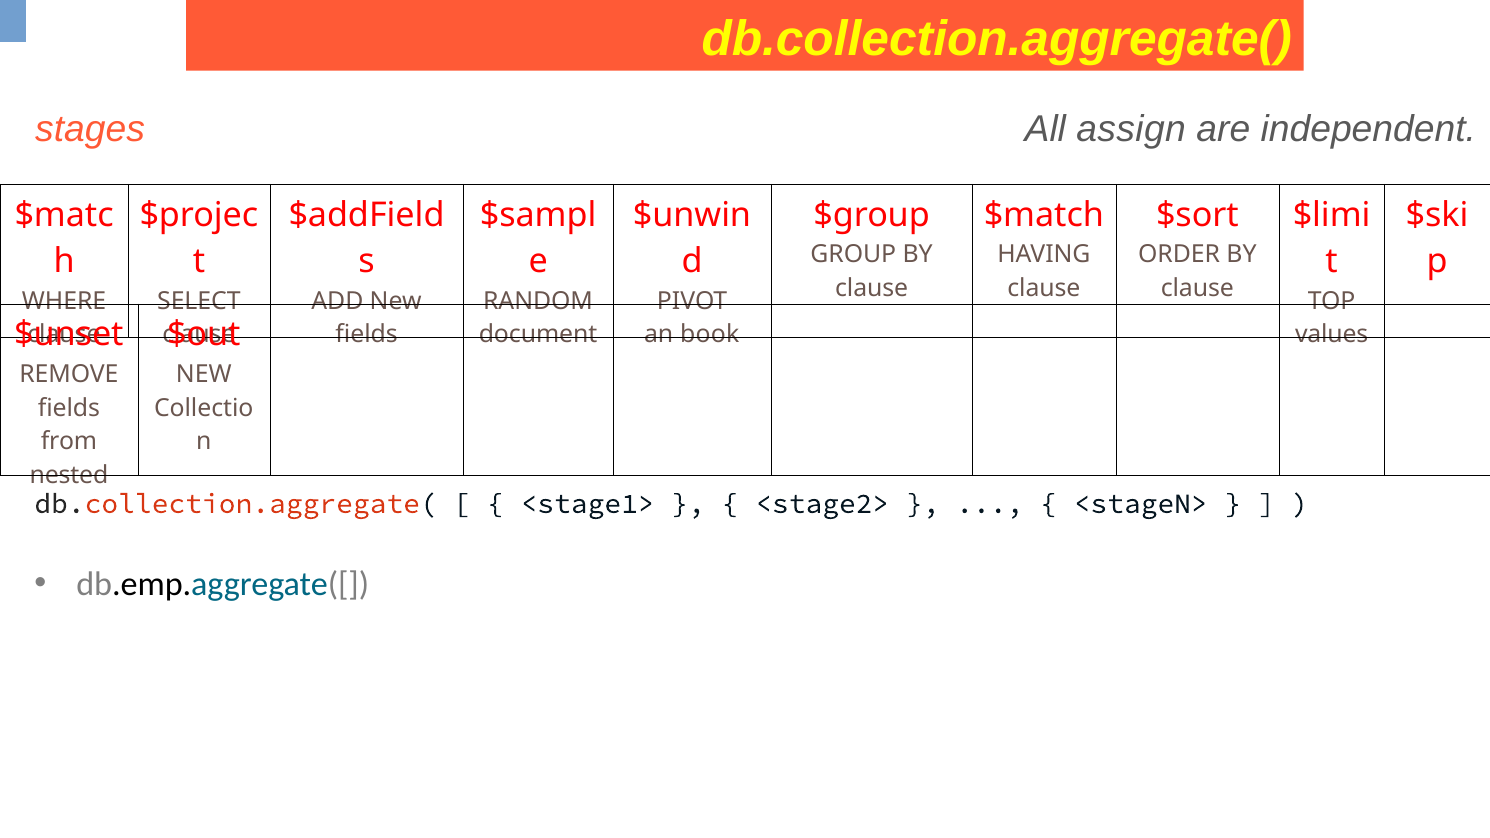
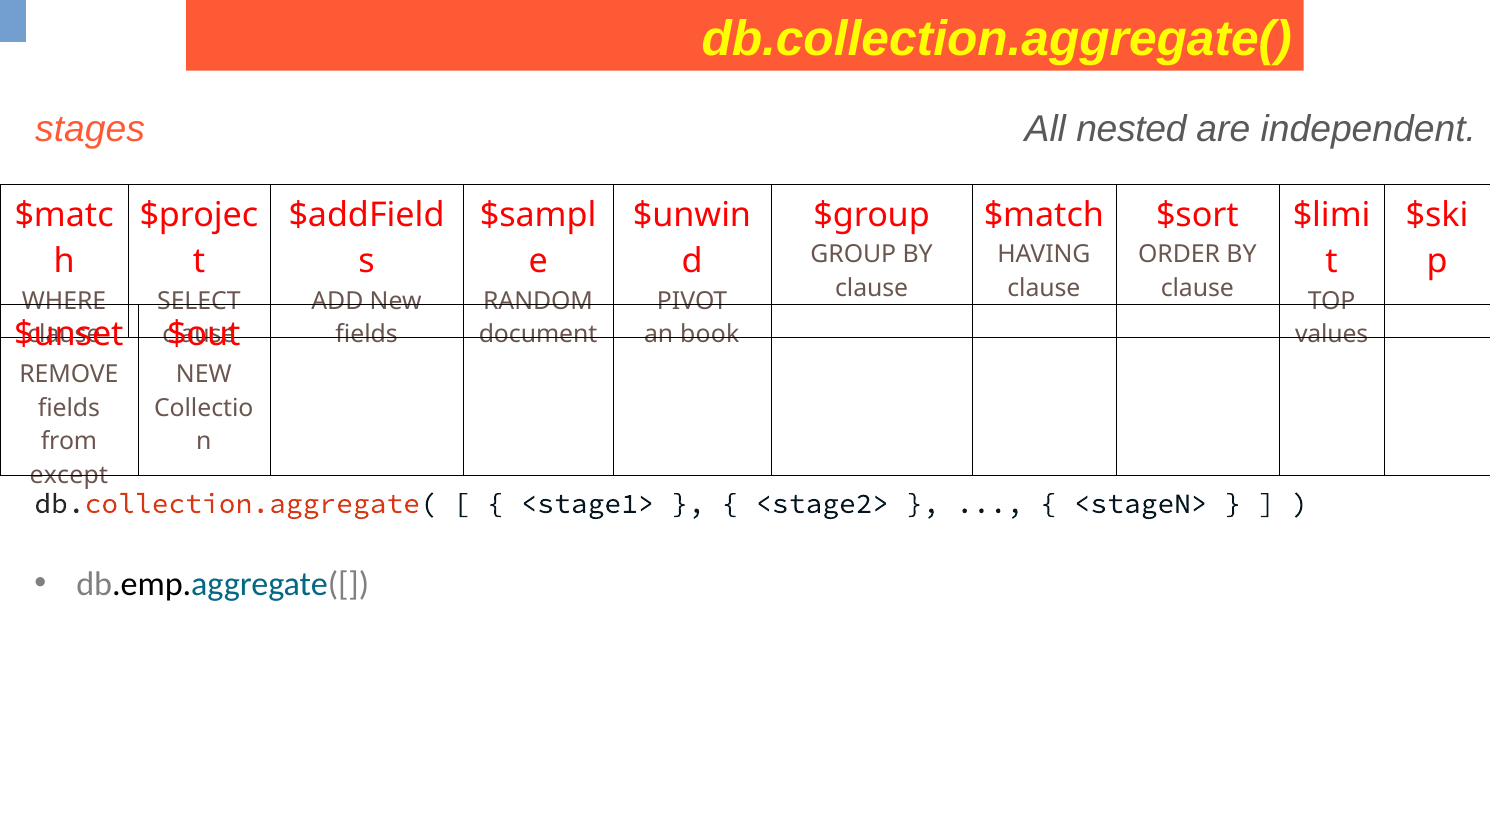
assign: assign -> nested
nested: nested -> except
